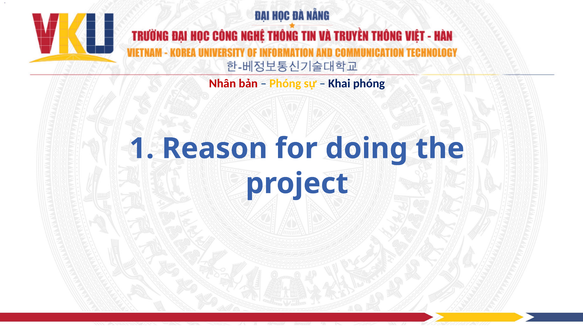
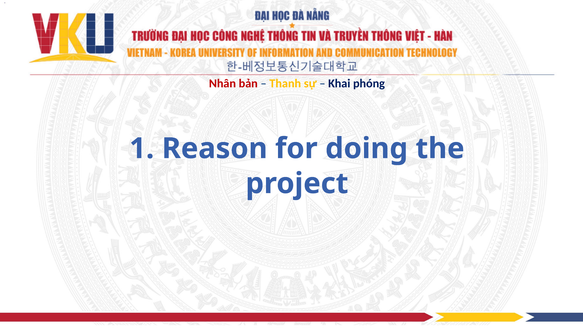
Phóng at (285, 84): Phóng -> Thanh
